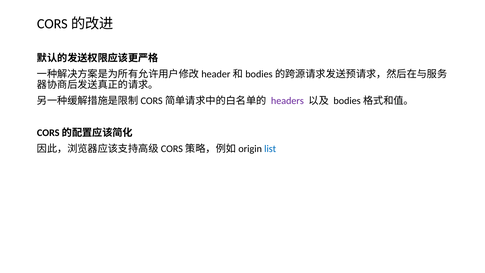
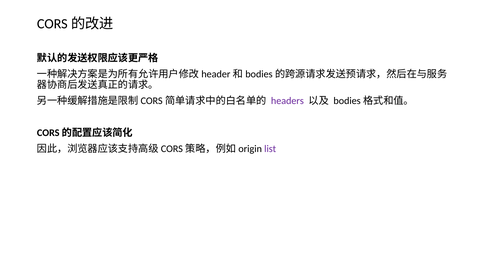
list colour: blue -> purple
